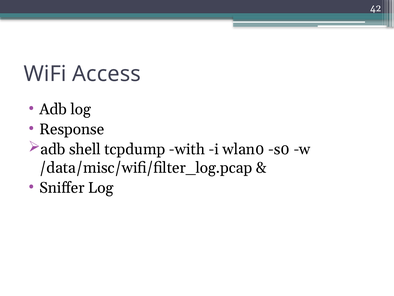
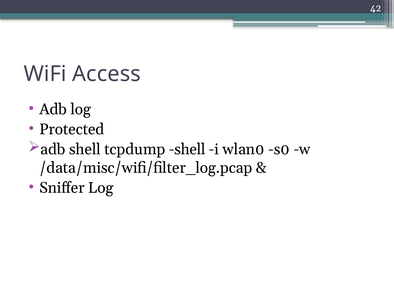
Response: Response -> Protected
tcpdump with: with -> shell
